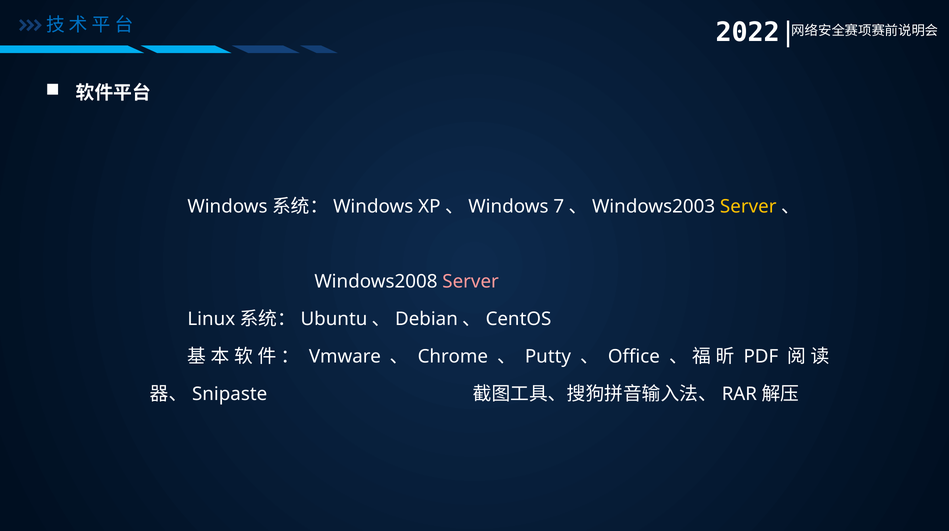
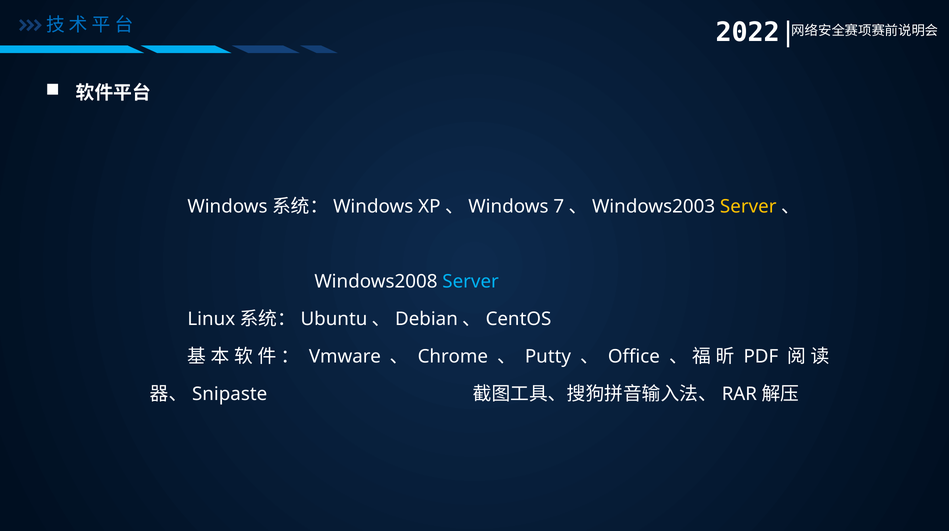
Server at (471, 282) colour: pink -> light blue
